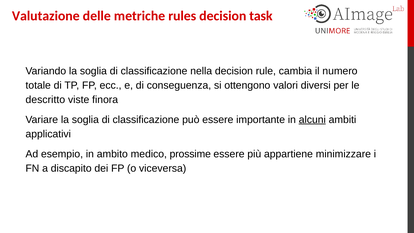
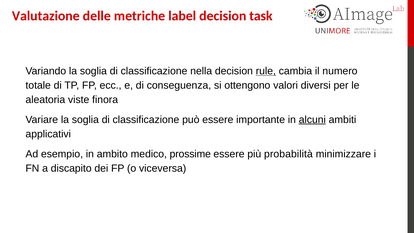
rules: rules -> label
rule underline: none -> present
descritto: descritto -> aleatoria
appartiene: appartiene -> probabilità
